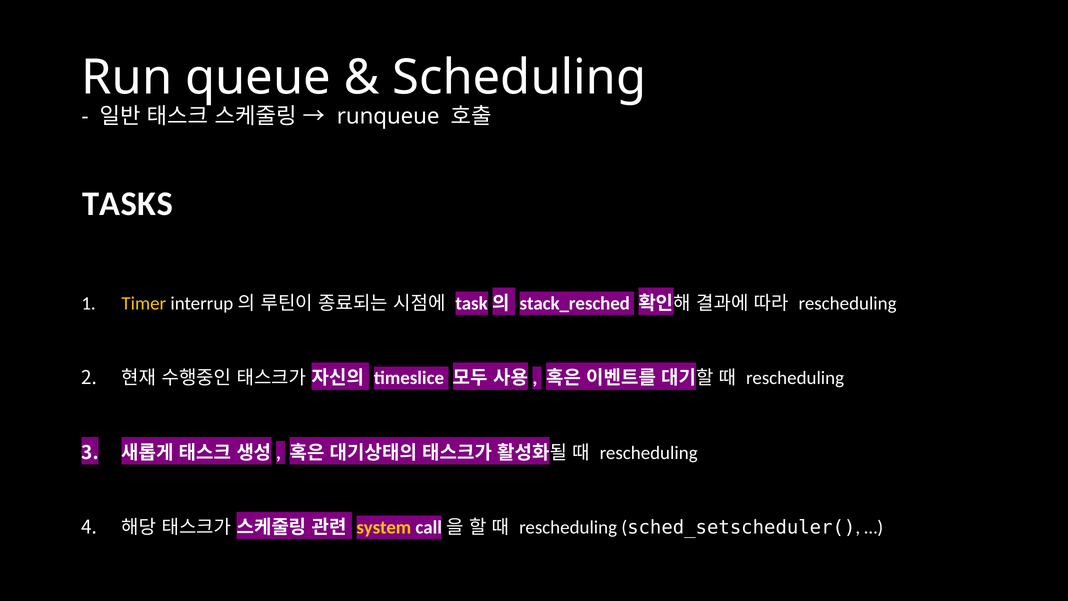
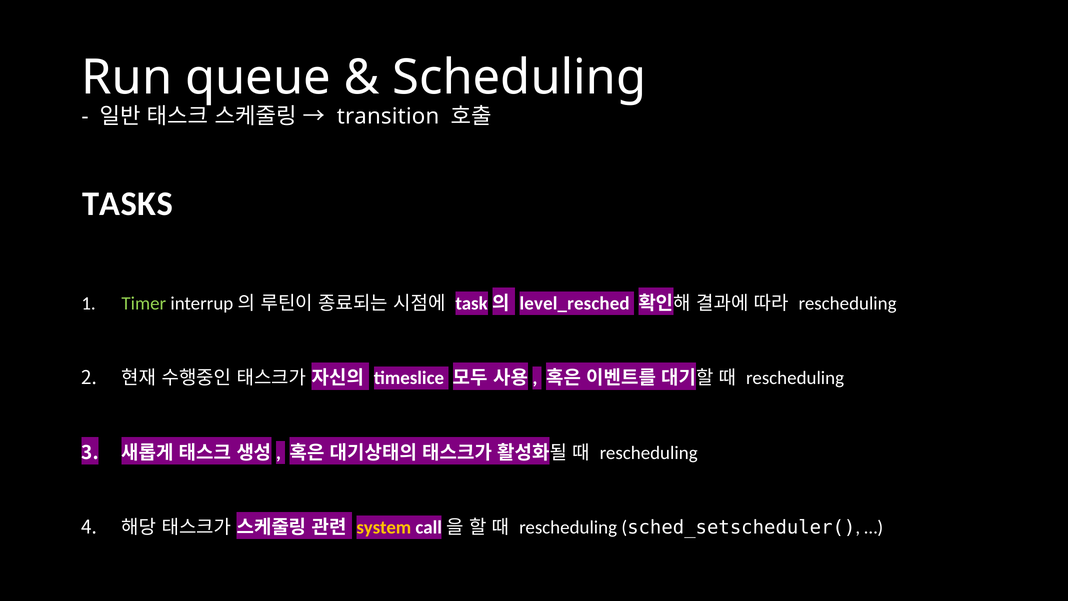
runqueue: runqueue -> transition
Timer colour: yellow -> light green
stack_resched: stack_resched -> level_resched
